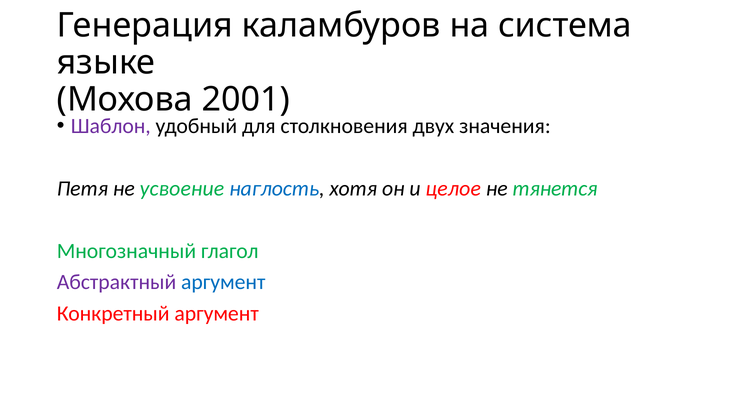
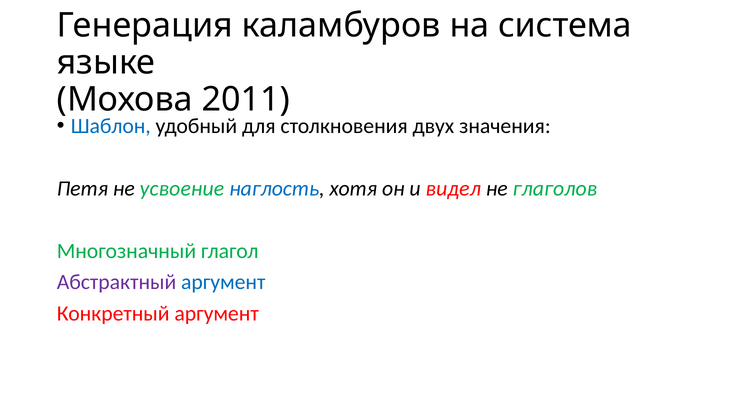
2001: 2001 -> 2011
Шаблон colour: purple -> blue
целое: целое -> видел
тянется: тянется -> глаголов
